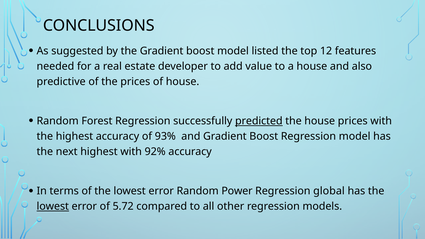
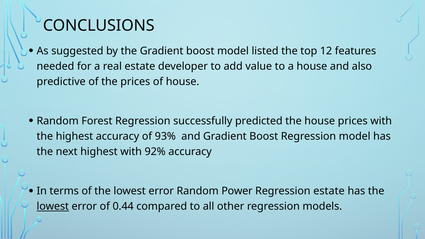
predicted underline: present -> none
Regression global: global -> estate
5.72: 5.72 -> 0.44
